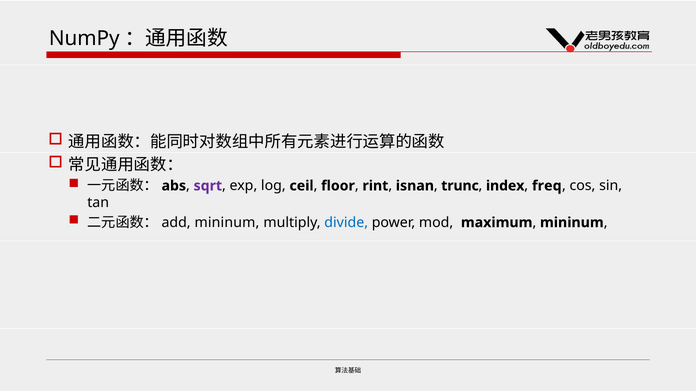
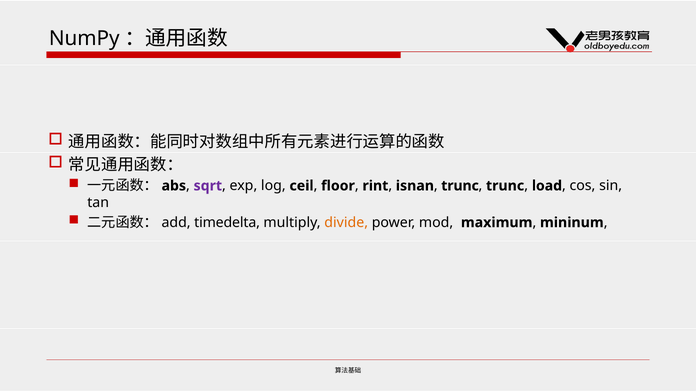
index at (505, 186): index -> trunc
freq: freq -> load
mininum at (227, 223): mininum -> timedelta
divide colour: blue -> orange
